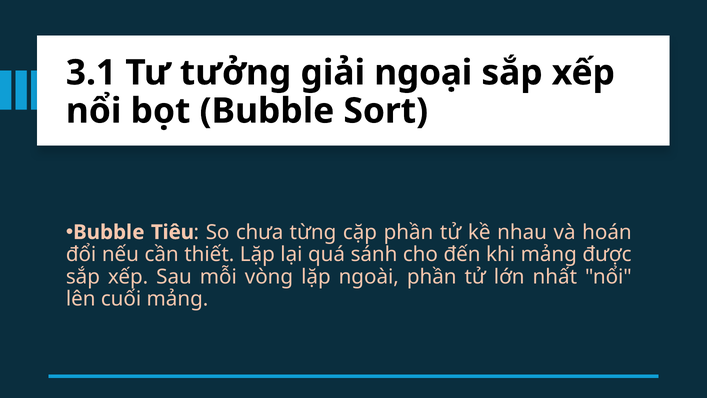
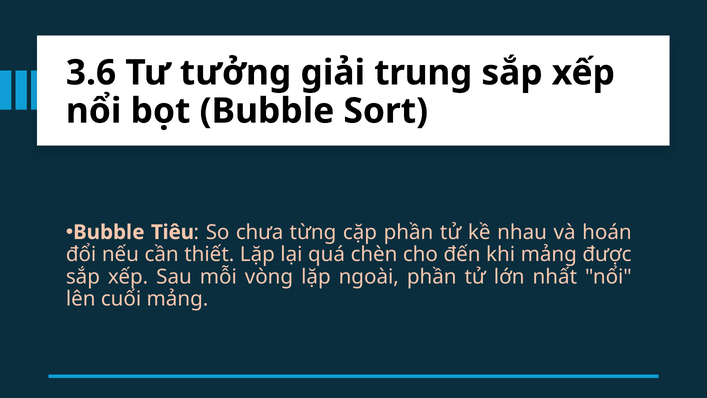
3.1: 3.1 -> 3.6
ngoại: ngoại -> trung
sánh: sánh -> chèn
